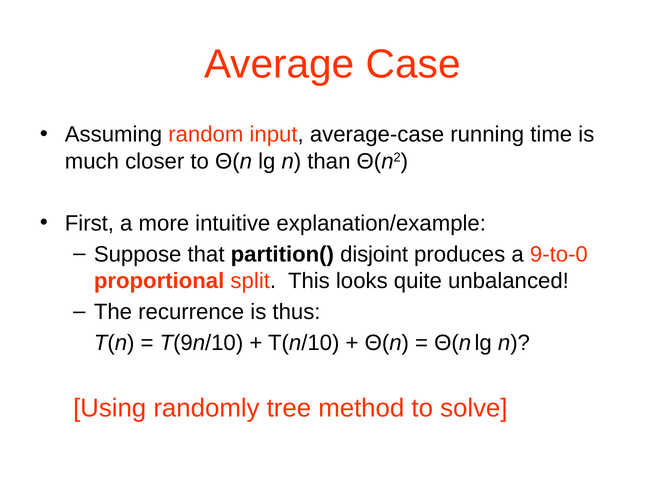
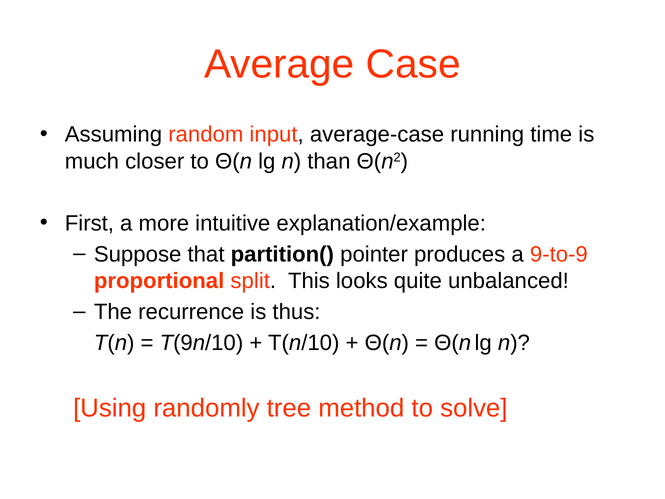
disjoint: disjoint -> pointer
9-to-0: 9-to-0 -> 9-to-9
